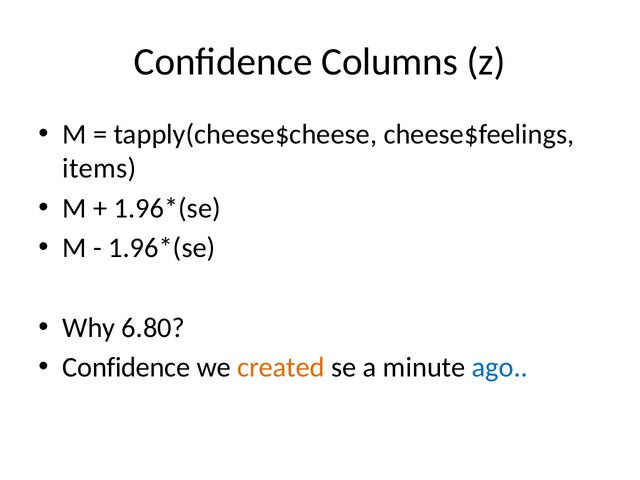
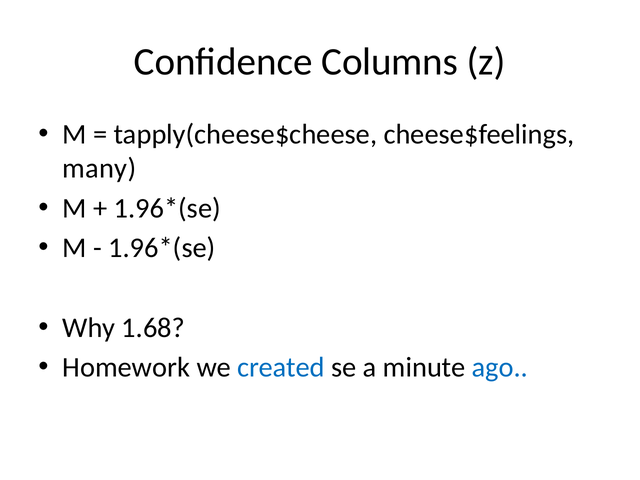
items: items -> many
6.80: 6.80 -> 1.68
Confidence at (126, 368): Confidence -> Homework
created colour: orange -> blue
